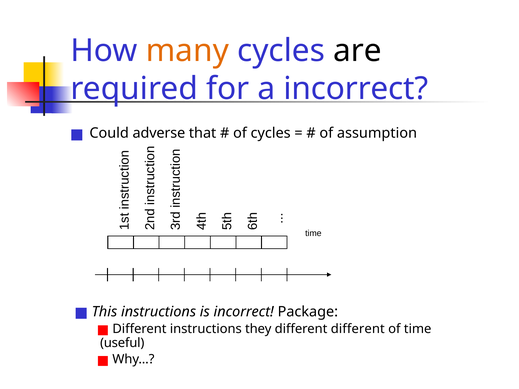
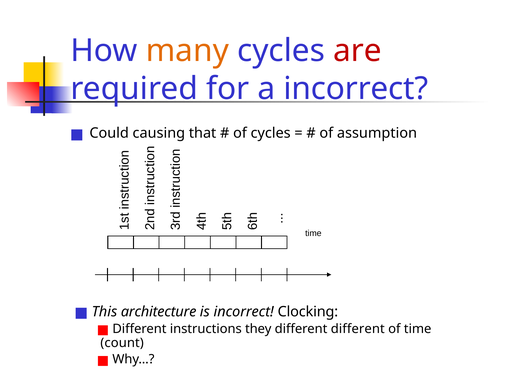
are colour: black -> red
adverse: adverse -> causing
This instructions: instructions -> architecture
Package: Package -> Clocking
useful: useful -> count
